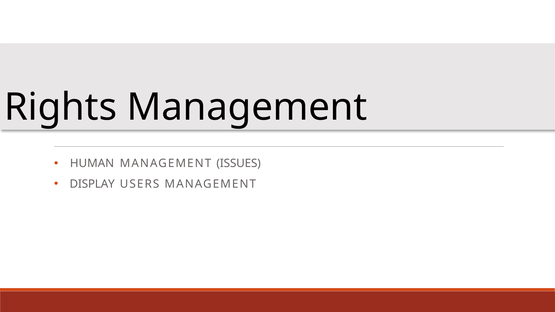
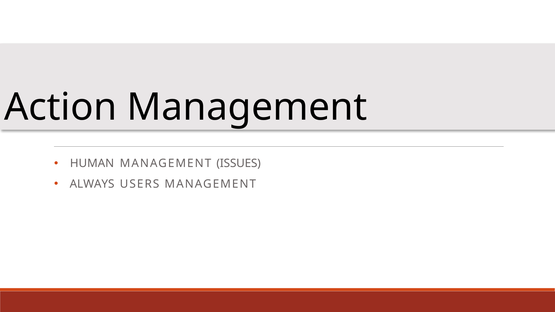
Rights: Rights -> Action
DISPLAY: DISPLAY -> ALWAYS
